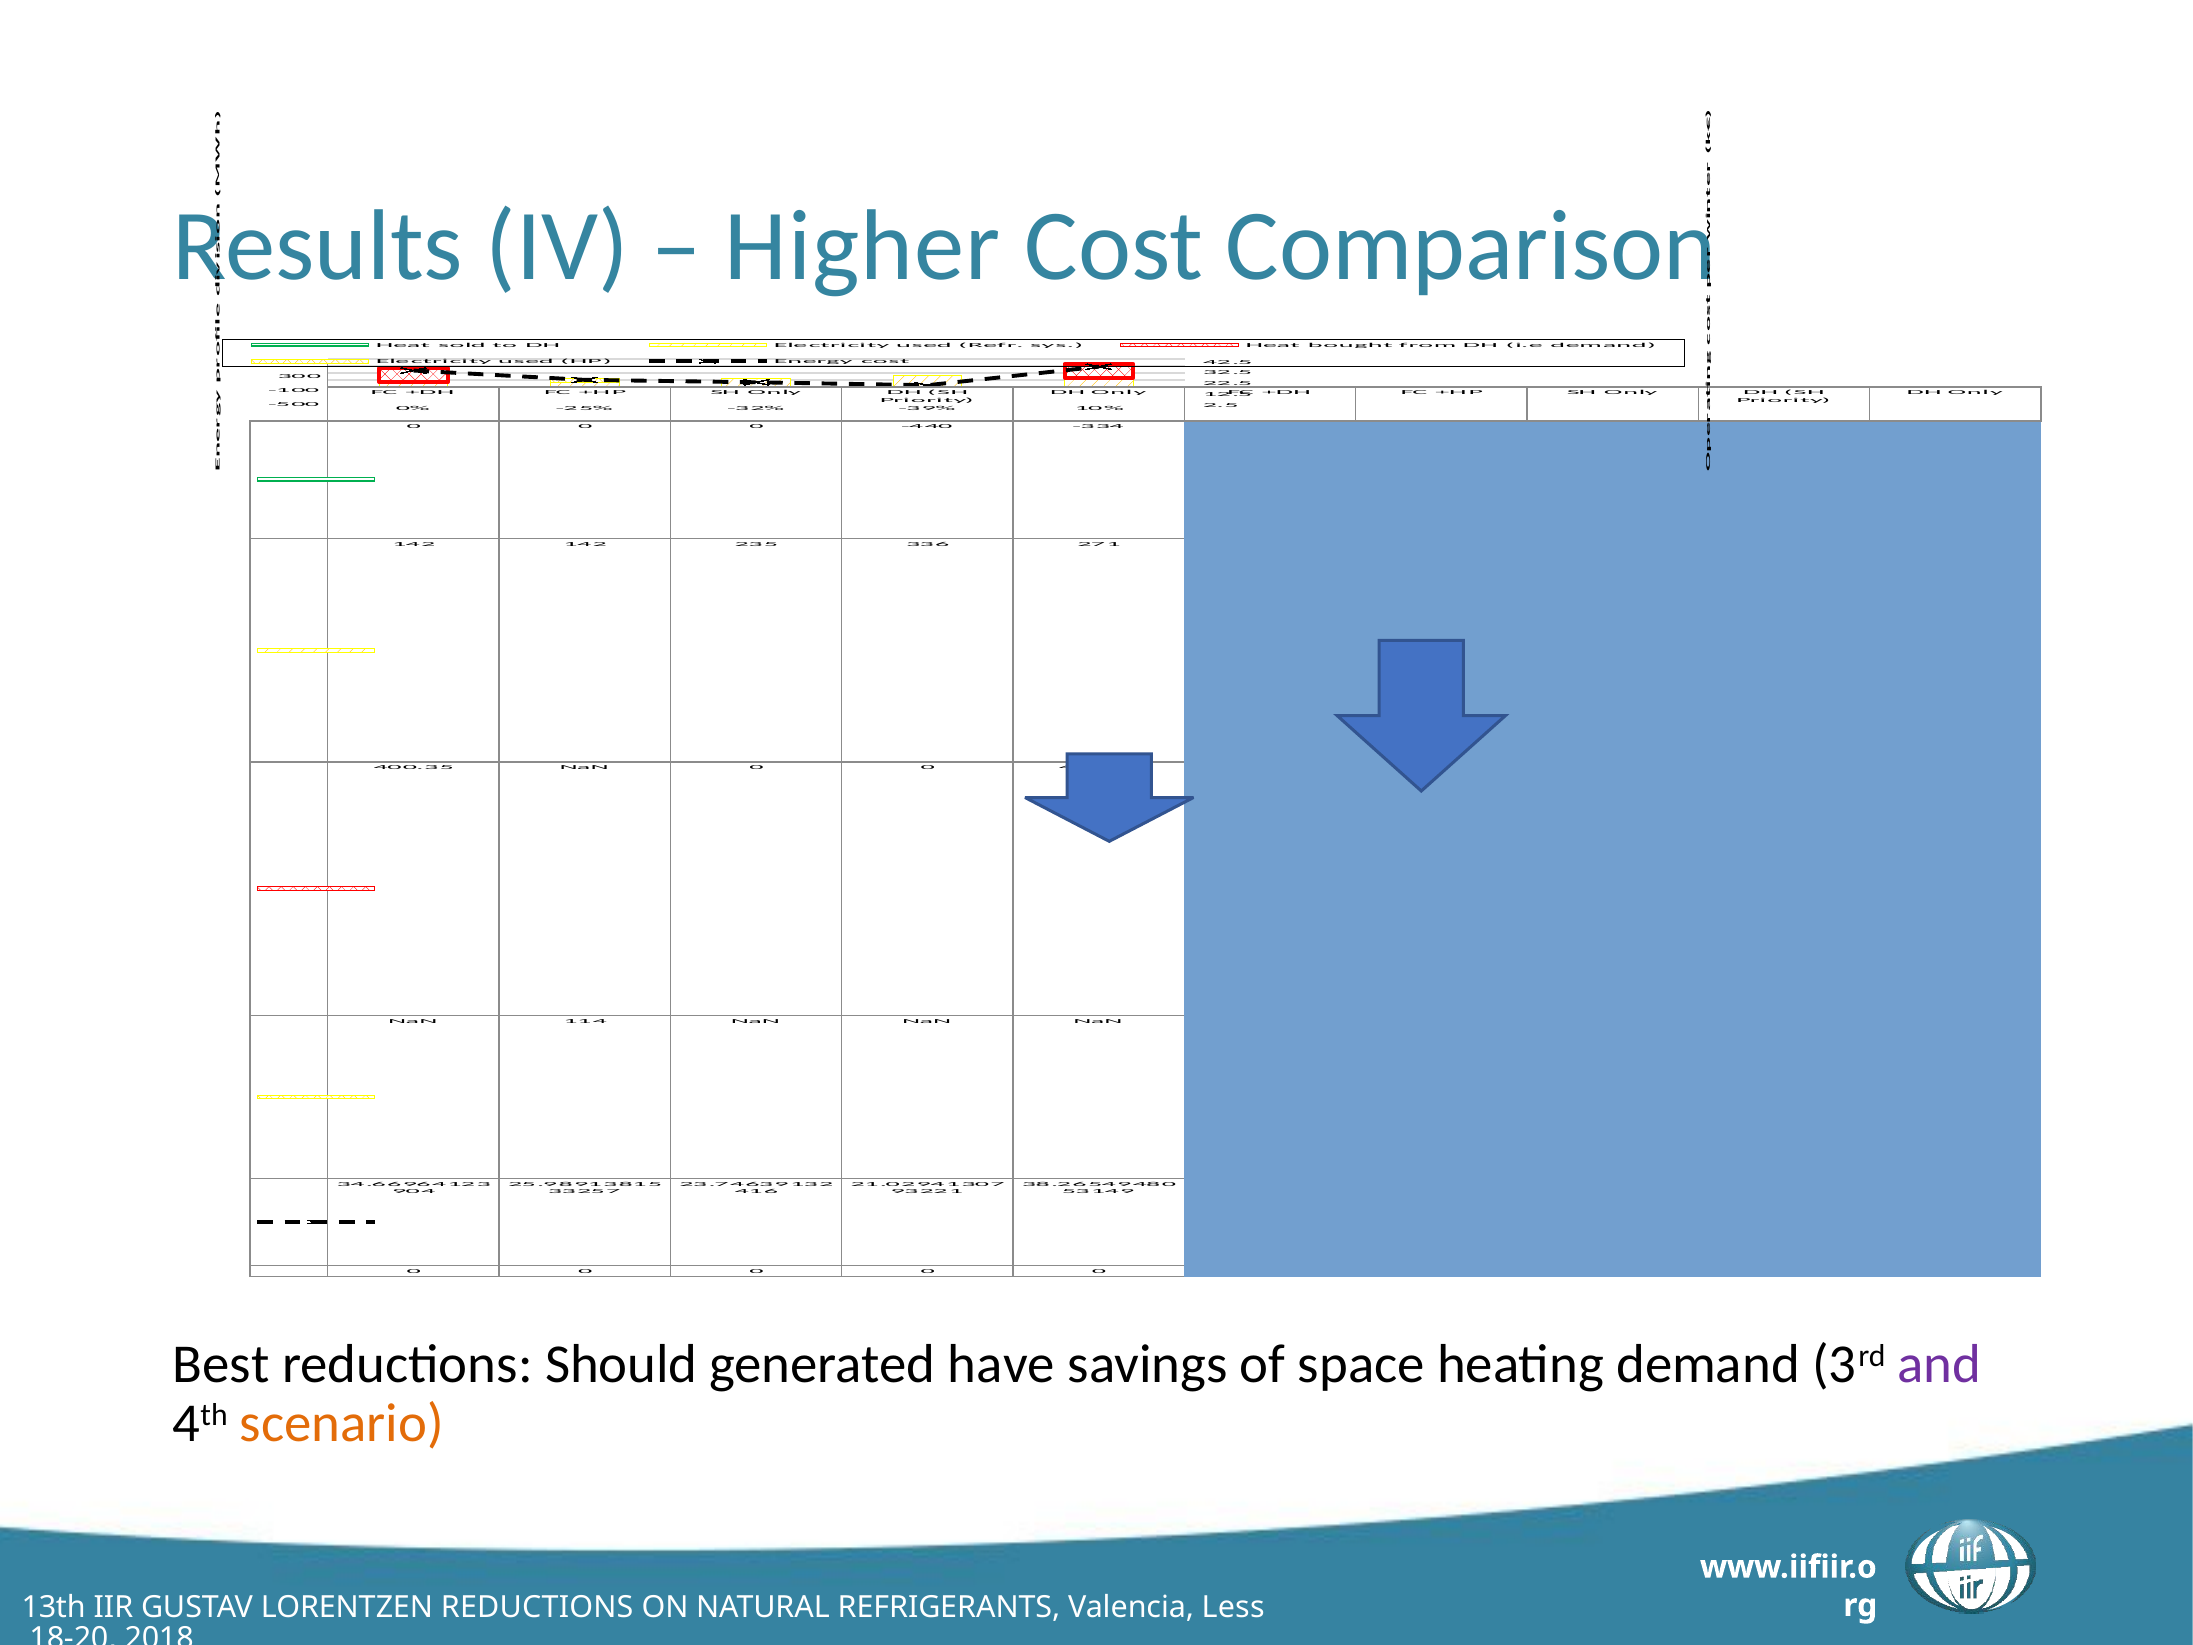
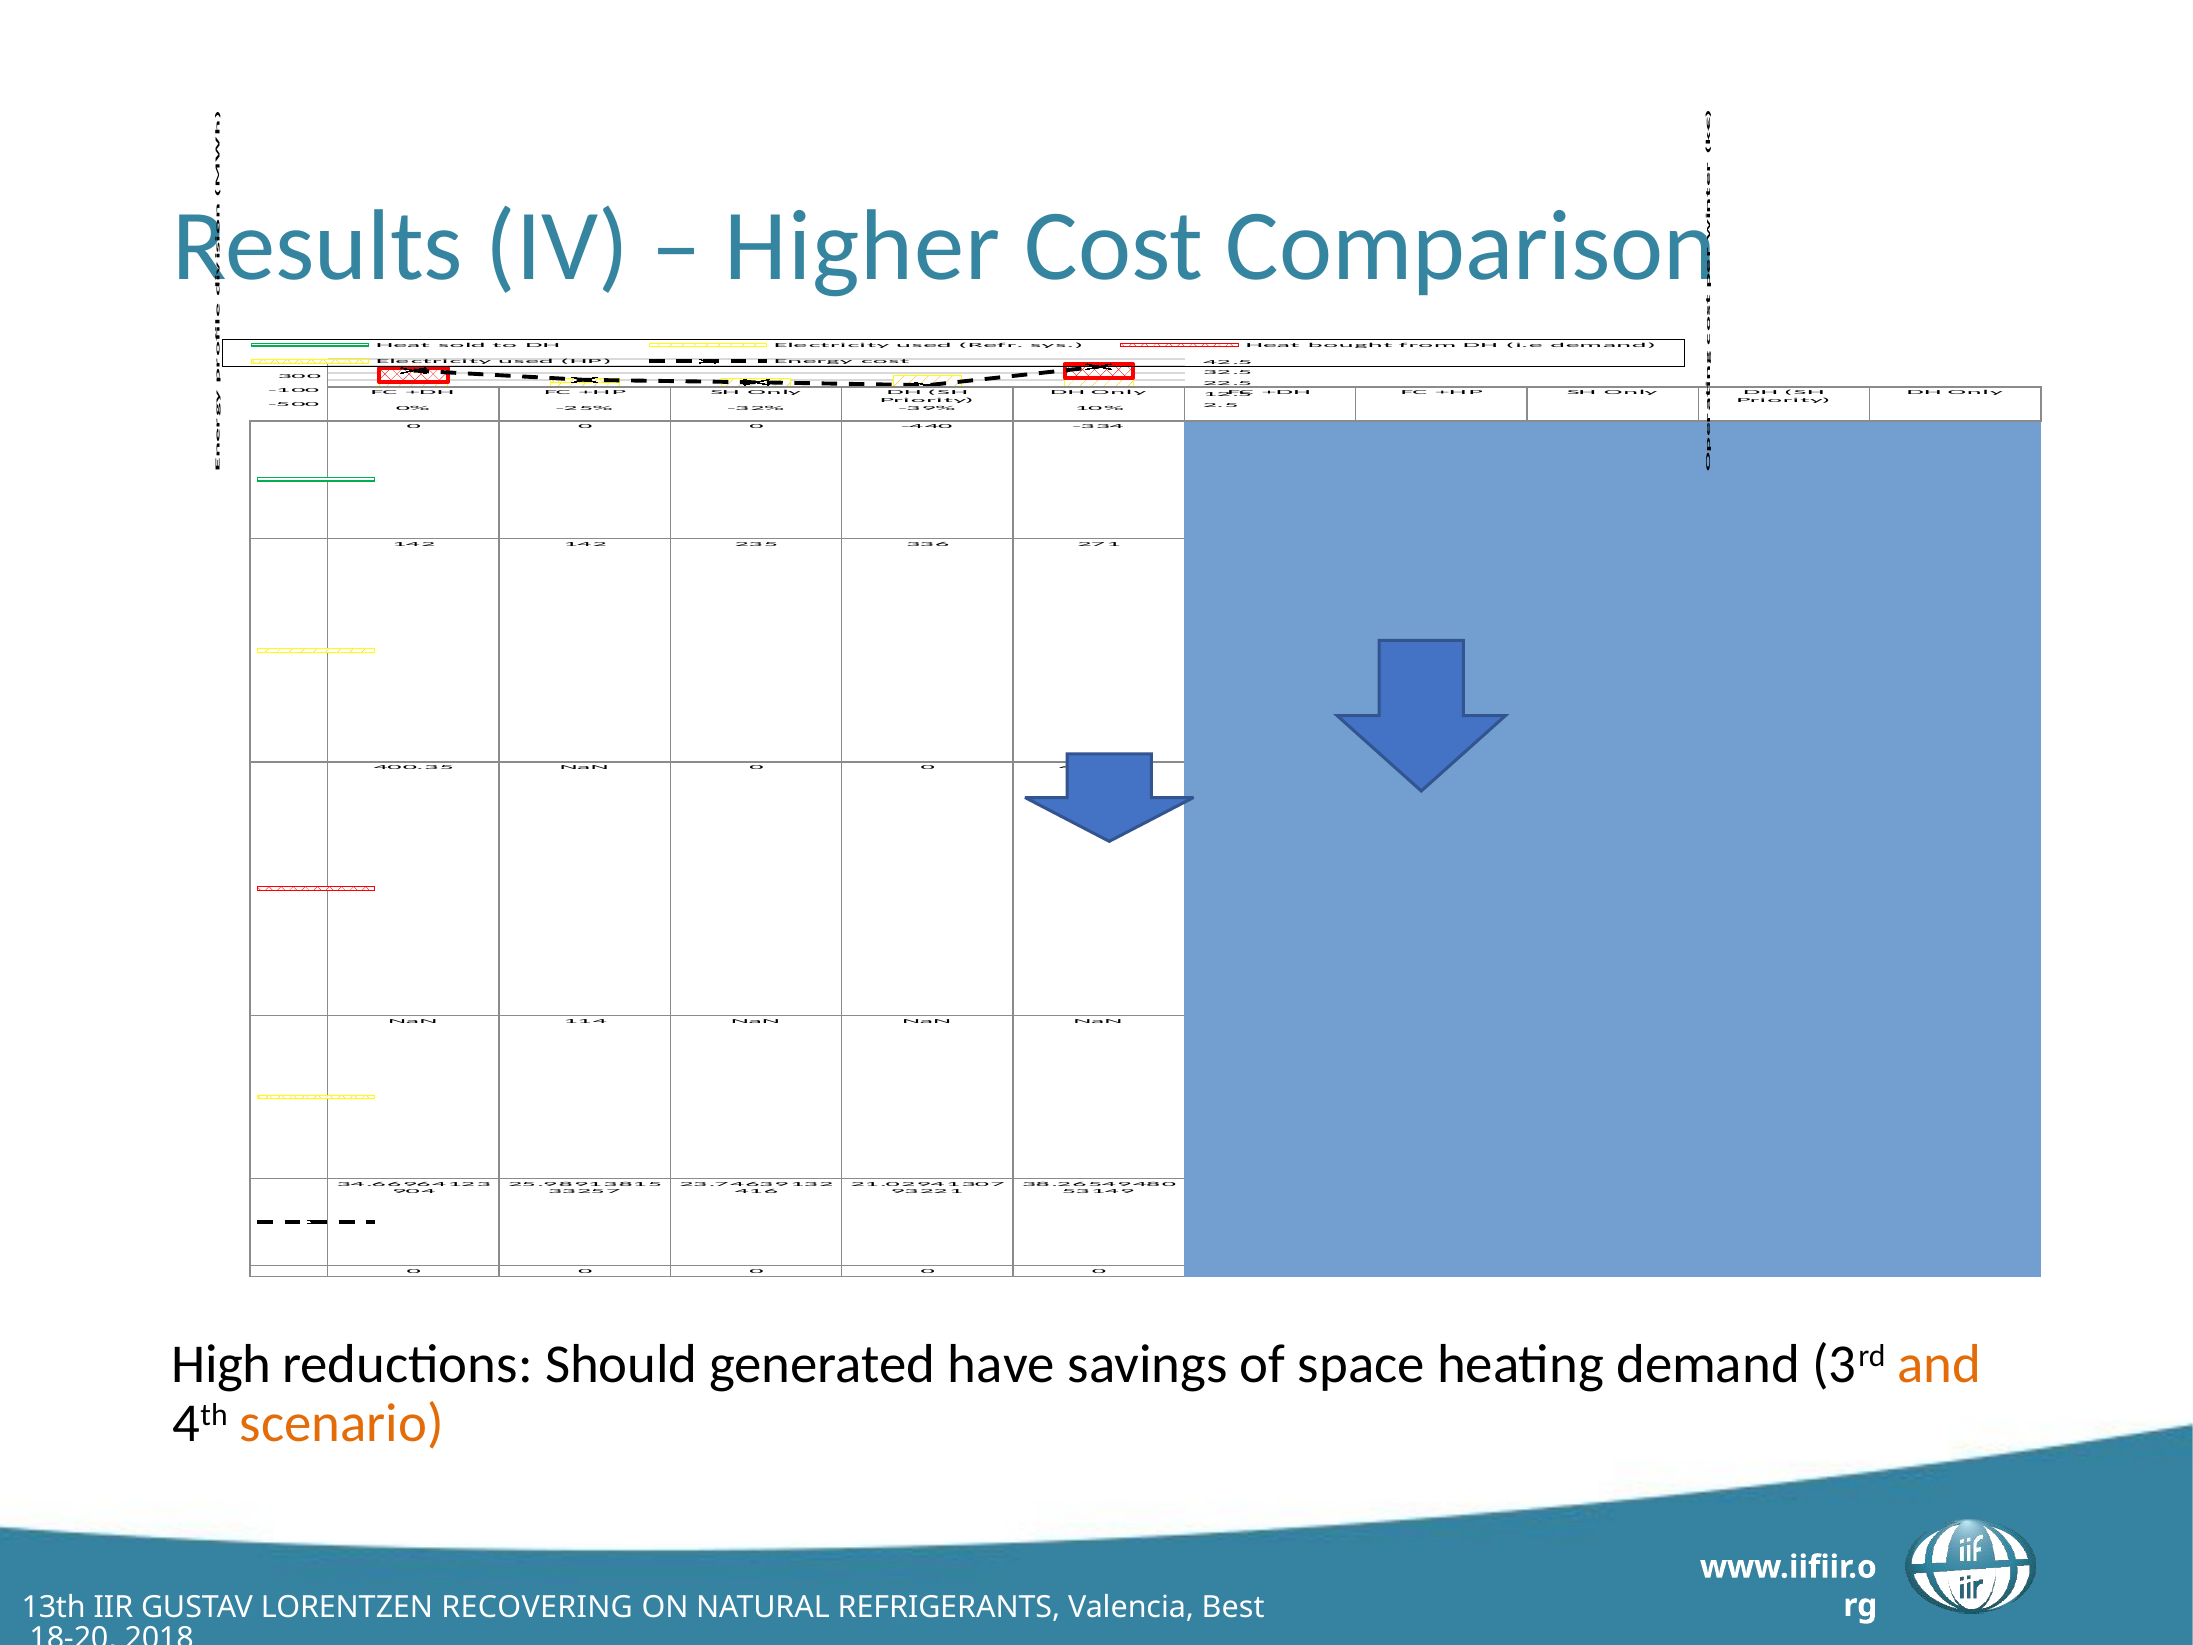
Best: Best -> High
and colour: purple -> orange
LORENTZEN REDUCTIONS: REDUCTIONS -> RECOVERING
Less: Less -> Best
